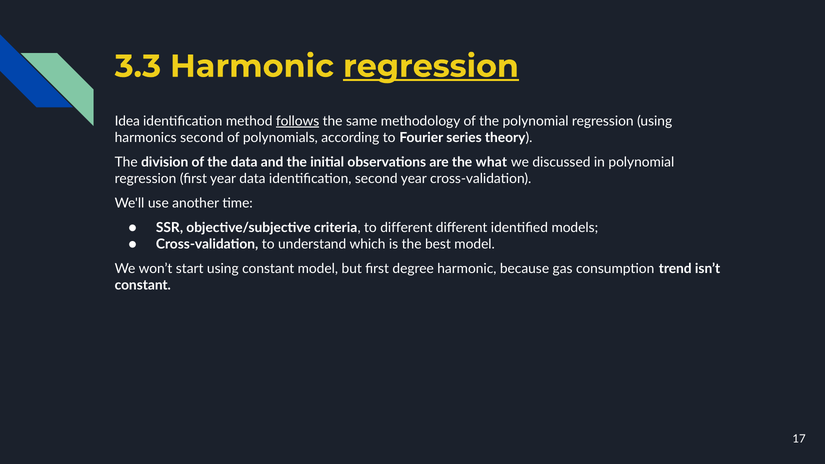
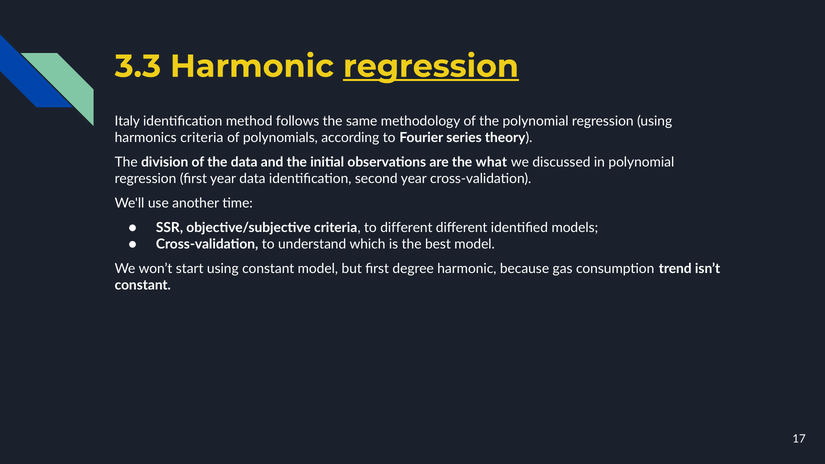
Idea: Idea -> Italy
follows underline: present -> none
harmonics second: second -> criteria
